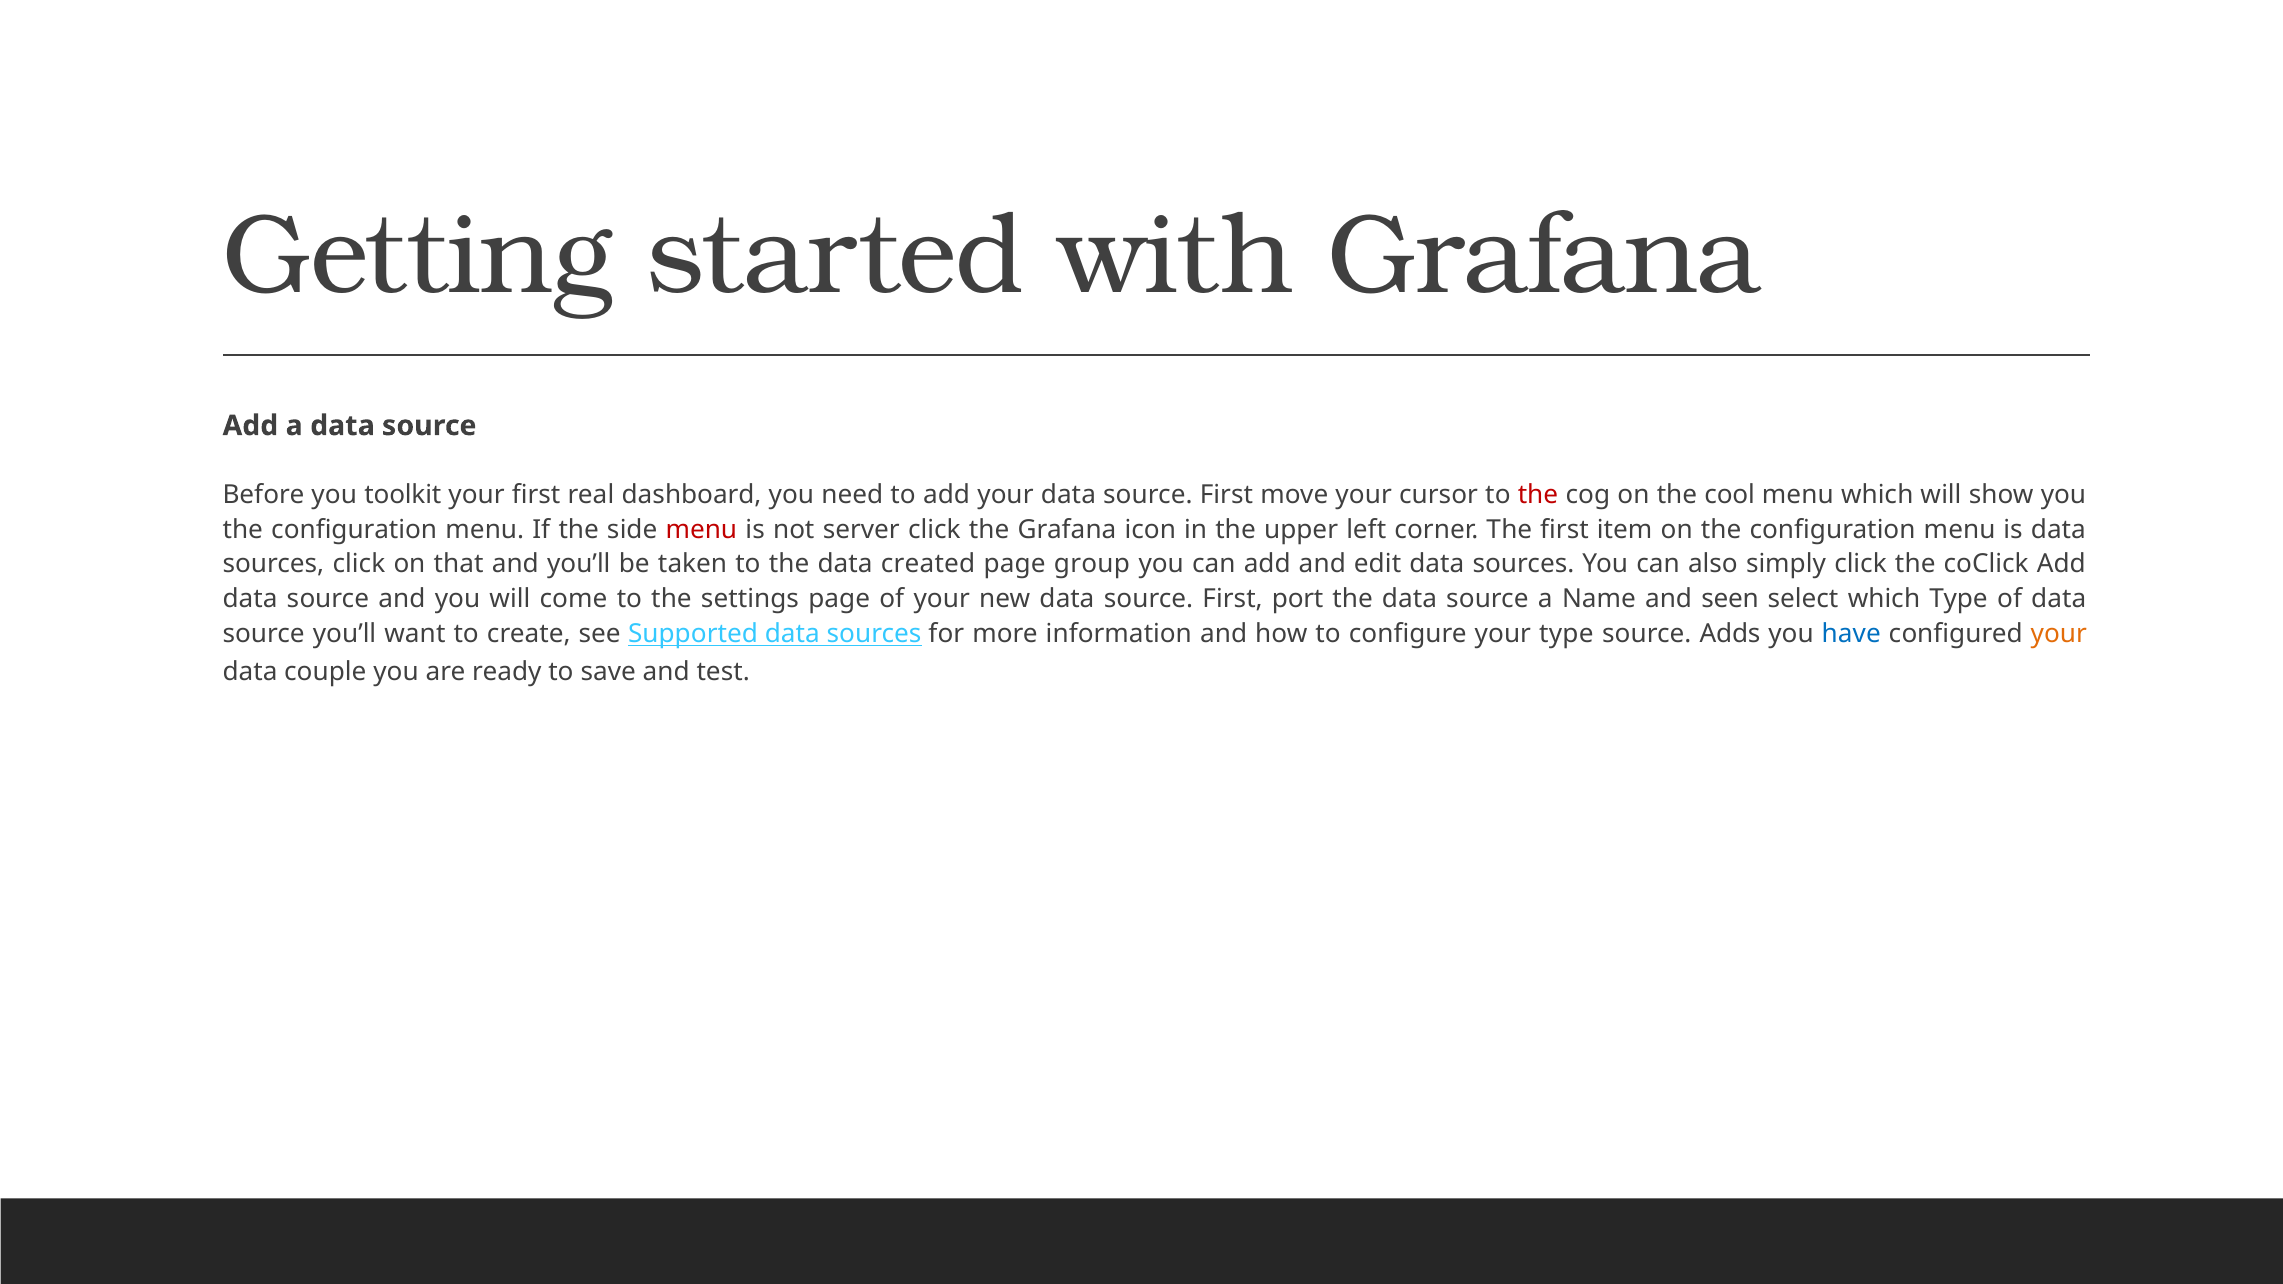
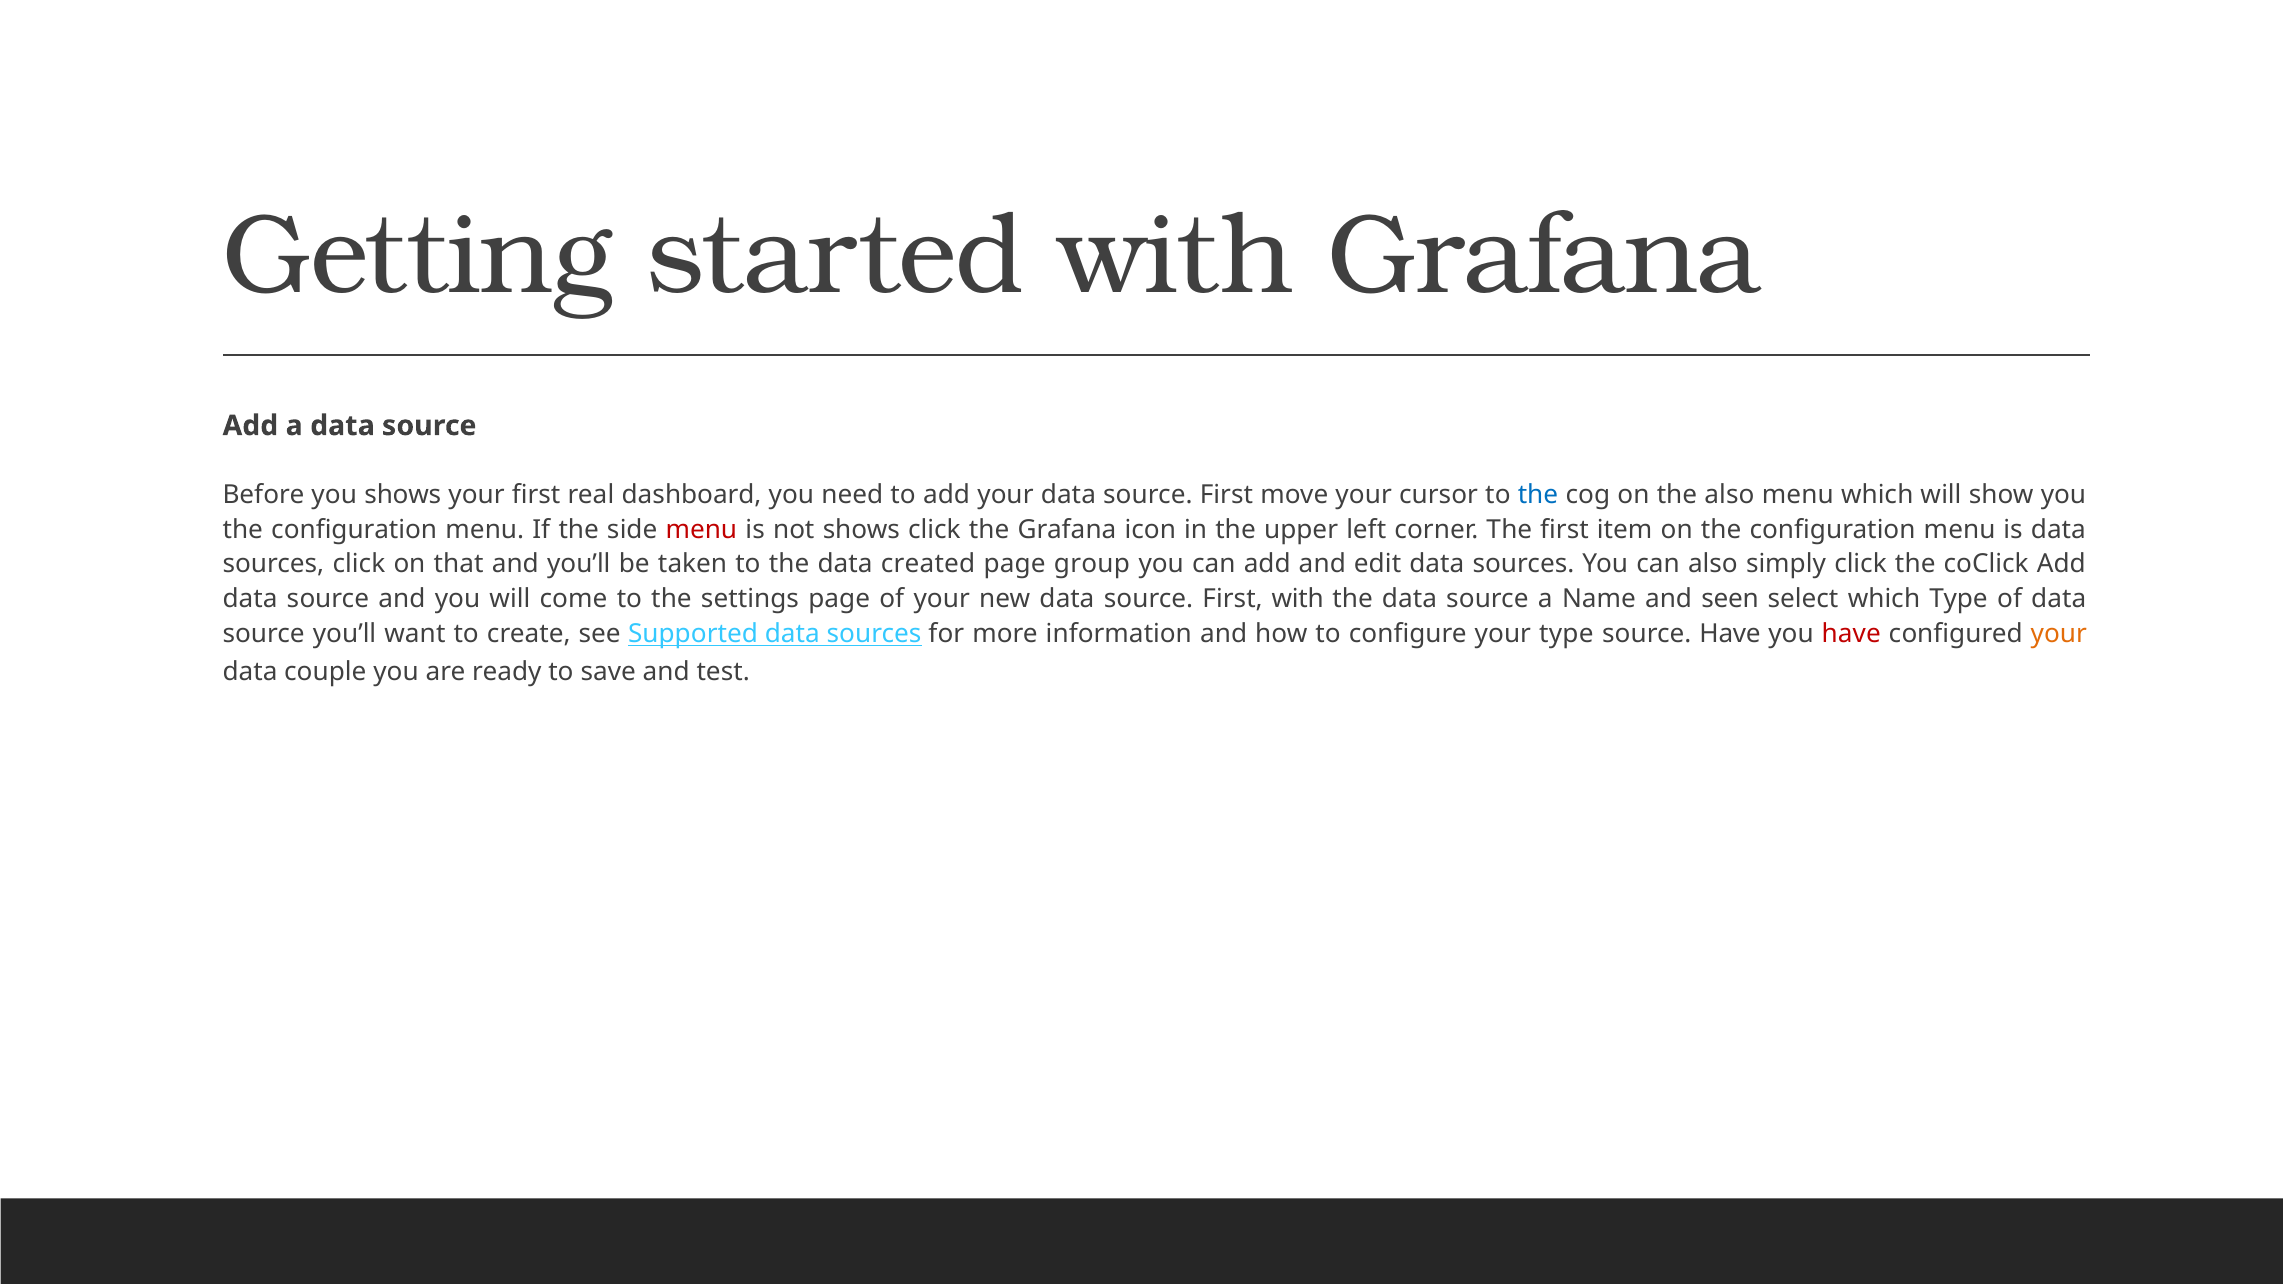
you toolkit: toolkit -> shows
the at (1538, 495) colour: red -> blue
the cool: cool -> also
not server: server -> shows
First port: port -> with
source Adds: Adds -> Have
have at (1851, 634) colour: blue -> red
